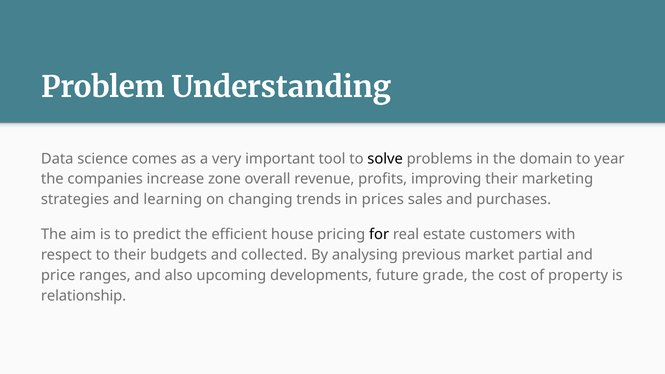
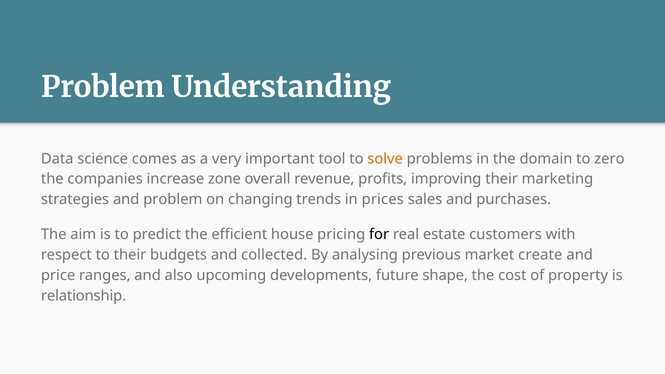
solve colour: black -> orange
year: year -> zero
and learning: learning -> problem
partial: partial -> create
grade: grade -> shape
